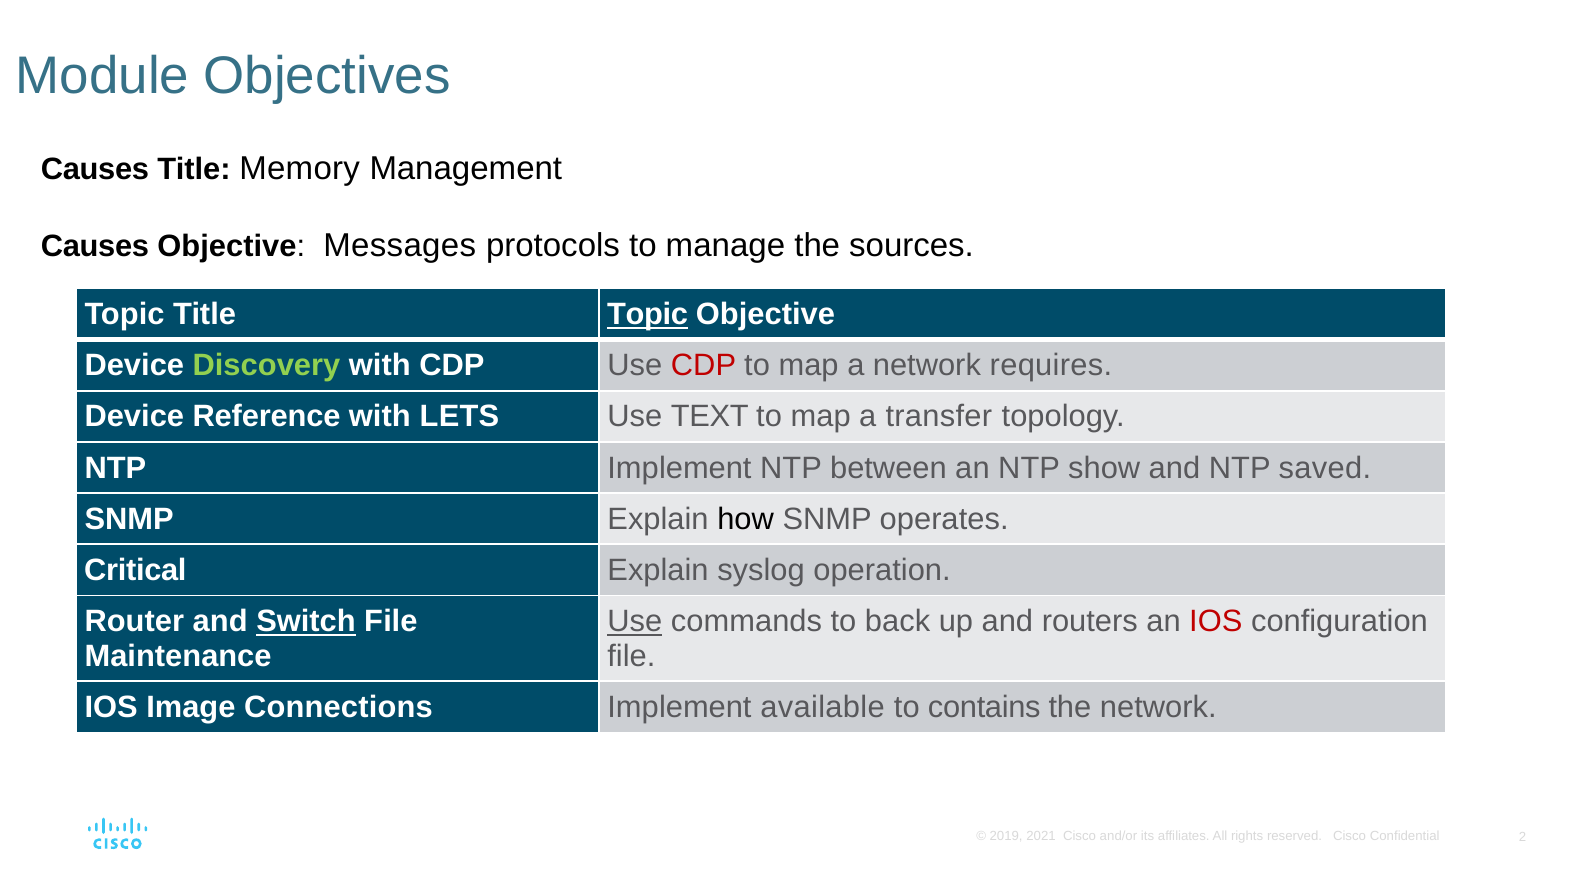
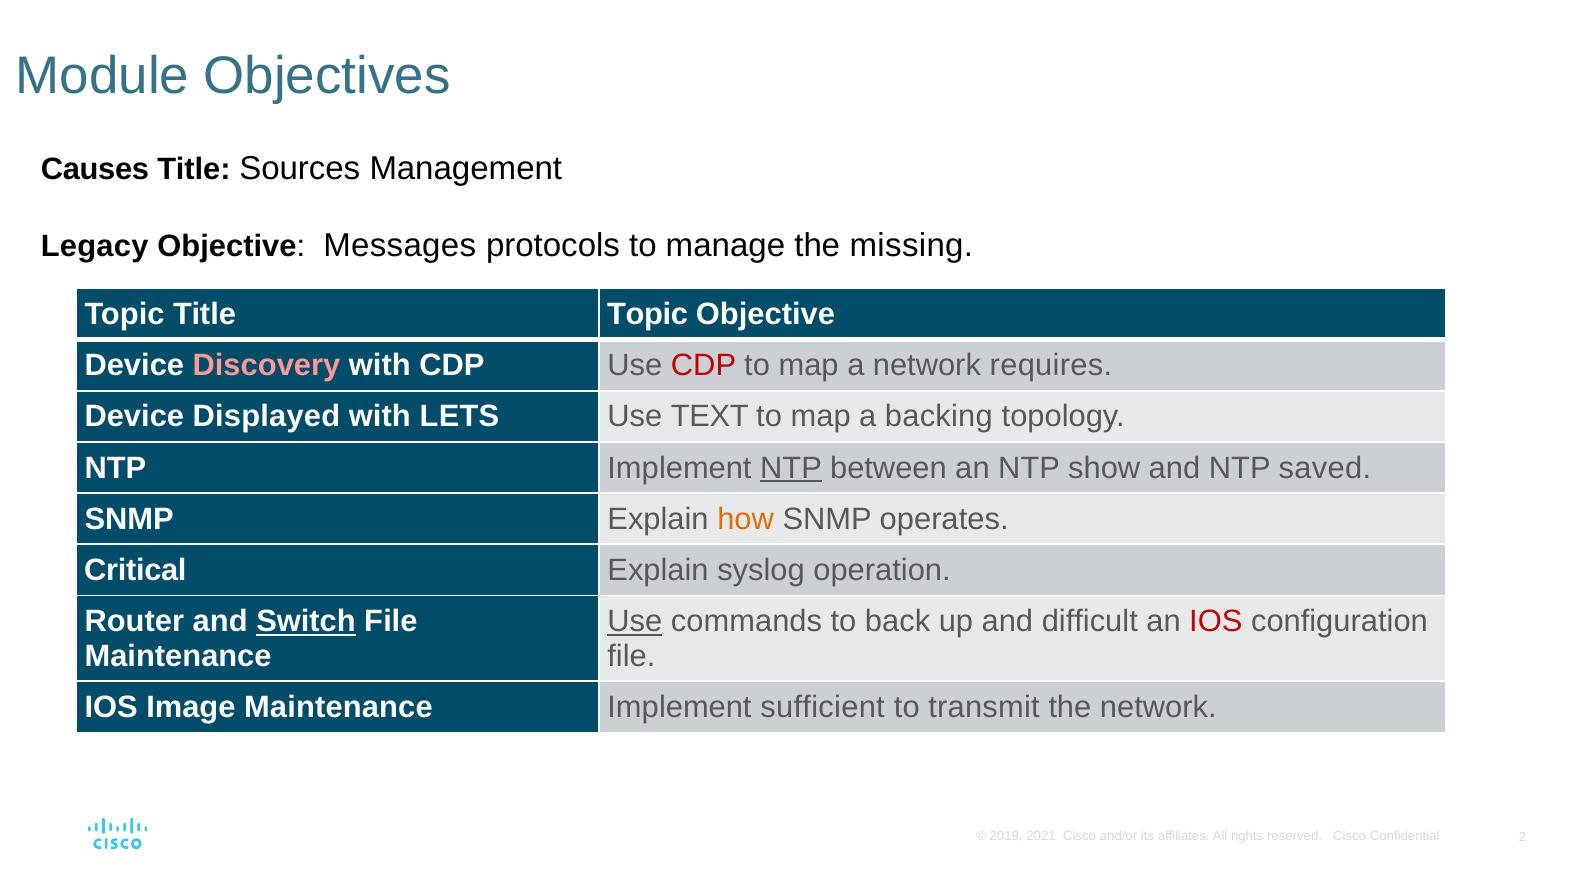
Memory: Memory -> Sources
Causes at (95, 246): Causes -> Legacy
sources: sources -> missing
Topic at (648, 314) underline: present -> none
Discovery colour: light green -> pink
Reference: Reference -> Displayed
transfer: transfer -> backing
NTP at (791, 468) underline: none -> present
how colour: black -> orange
routers: routers -> difficult
Image Connections: Connections -> Maintenance
available: available -> sufficient
contains: contains -> transmit
